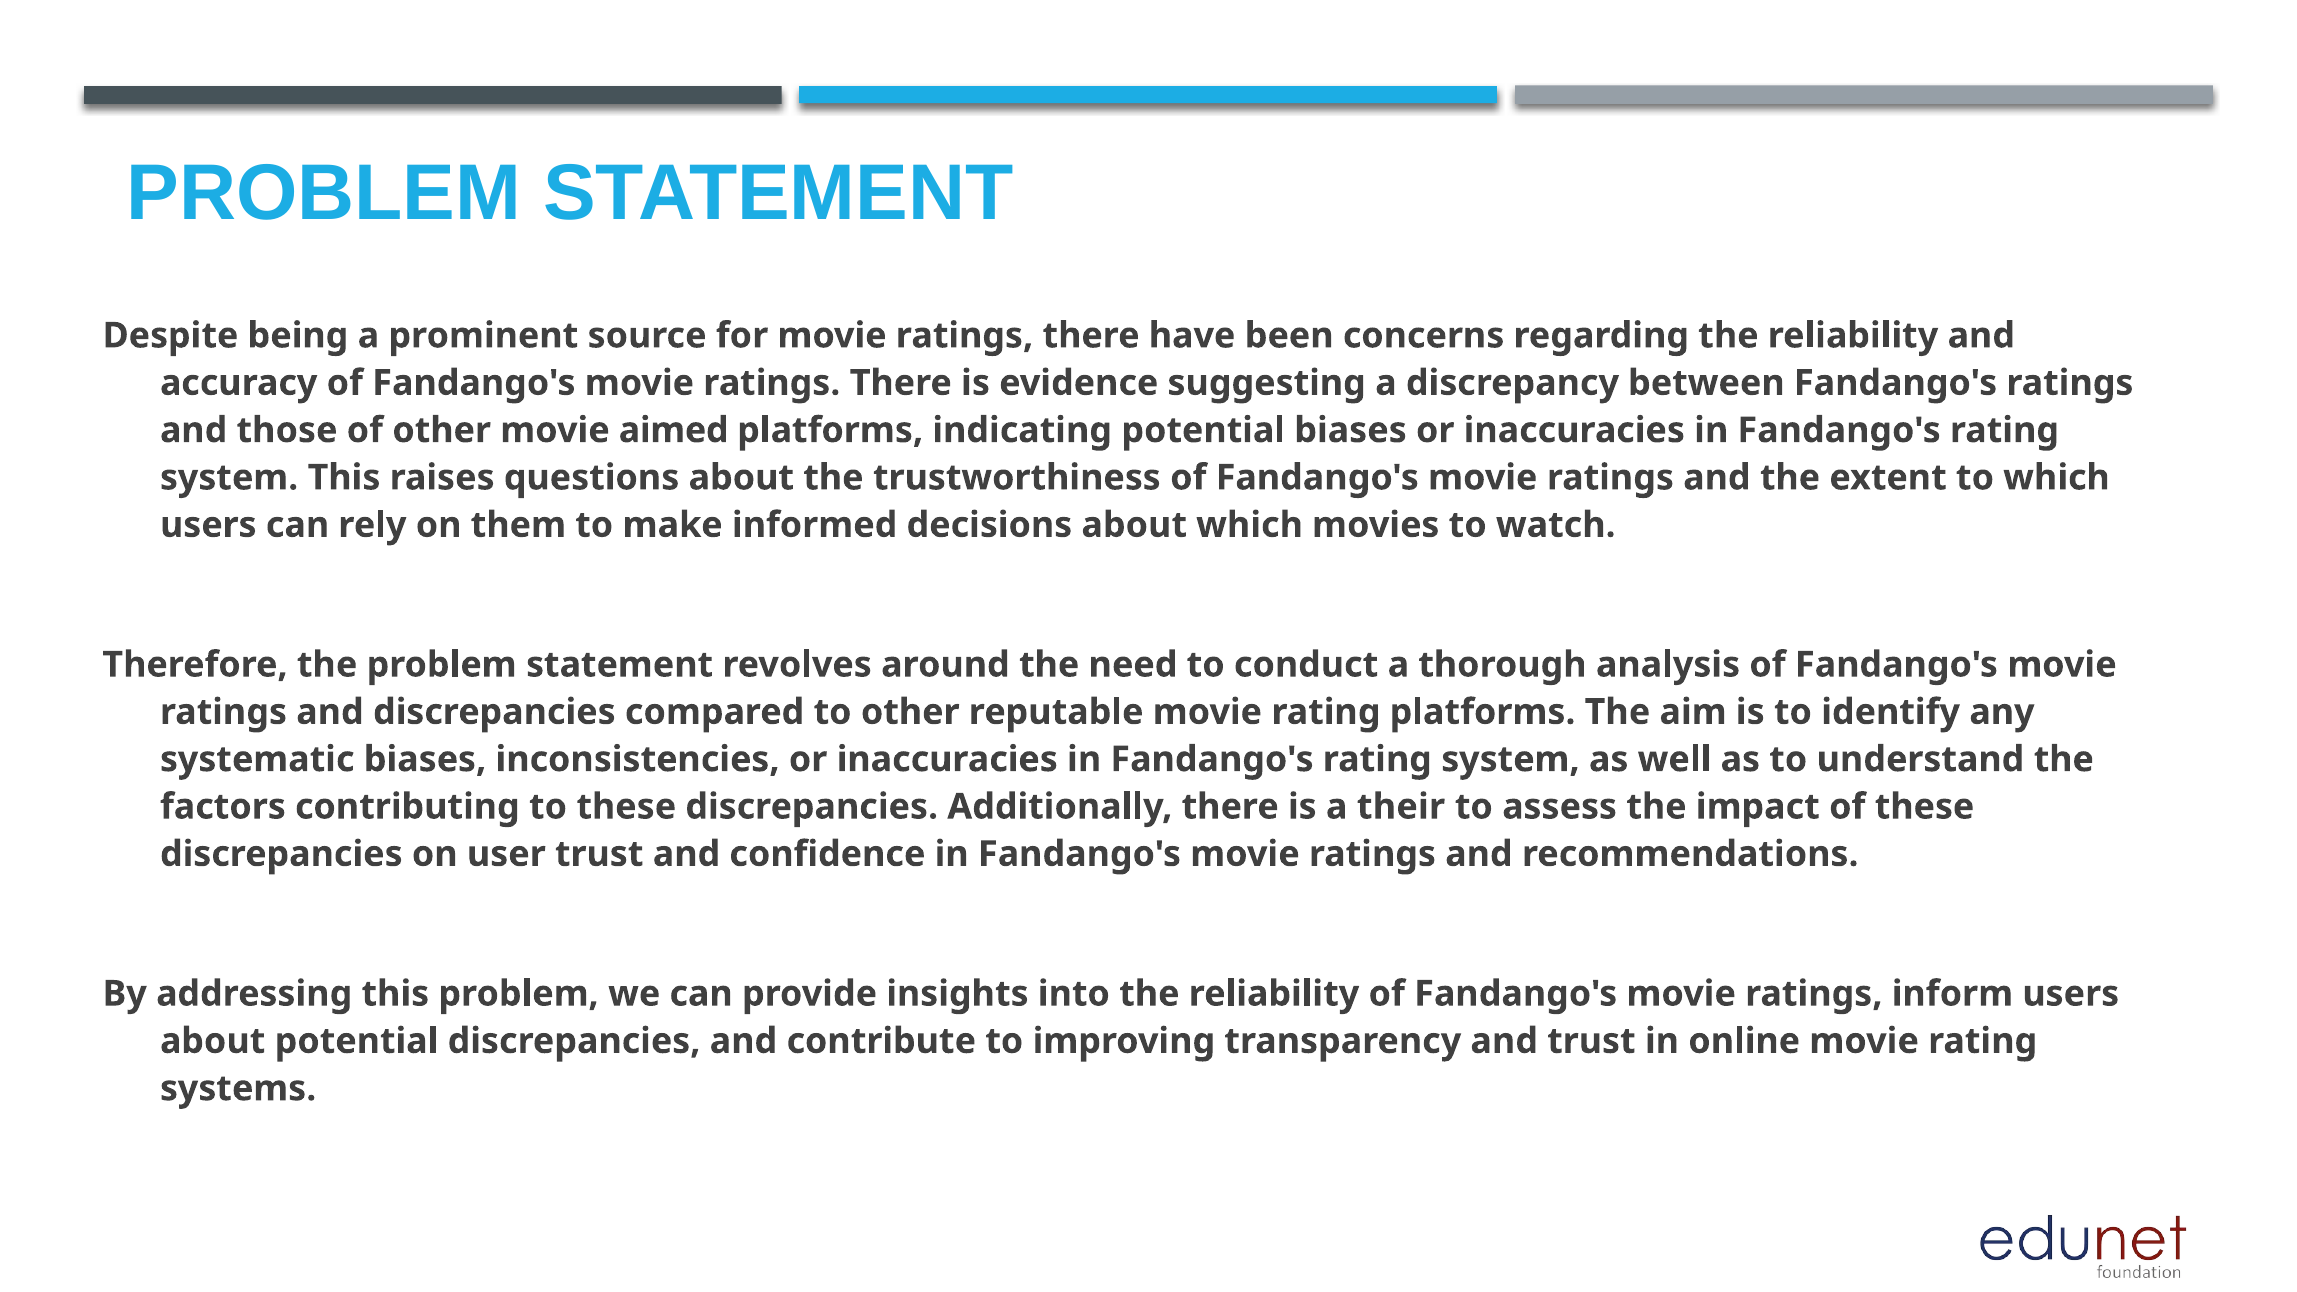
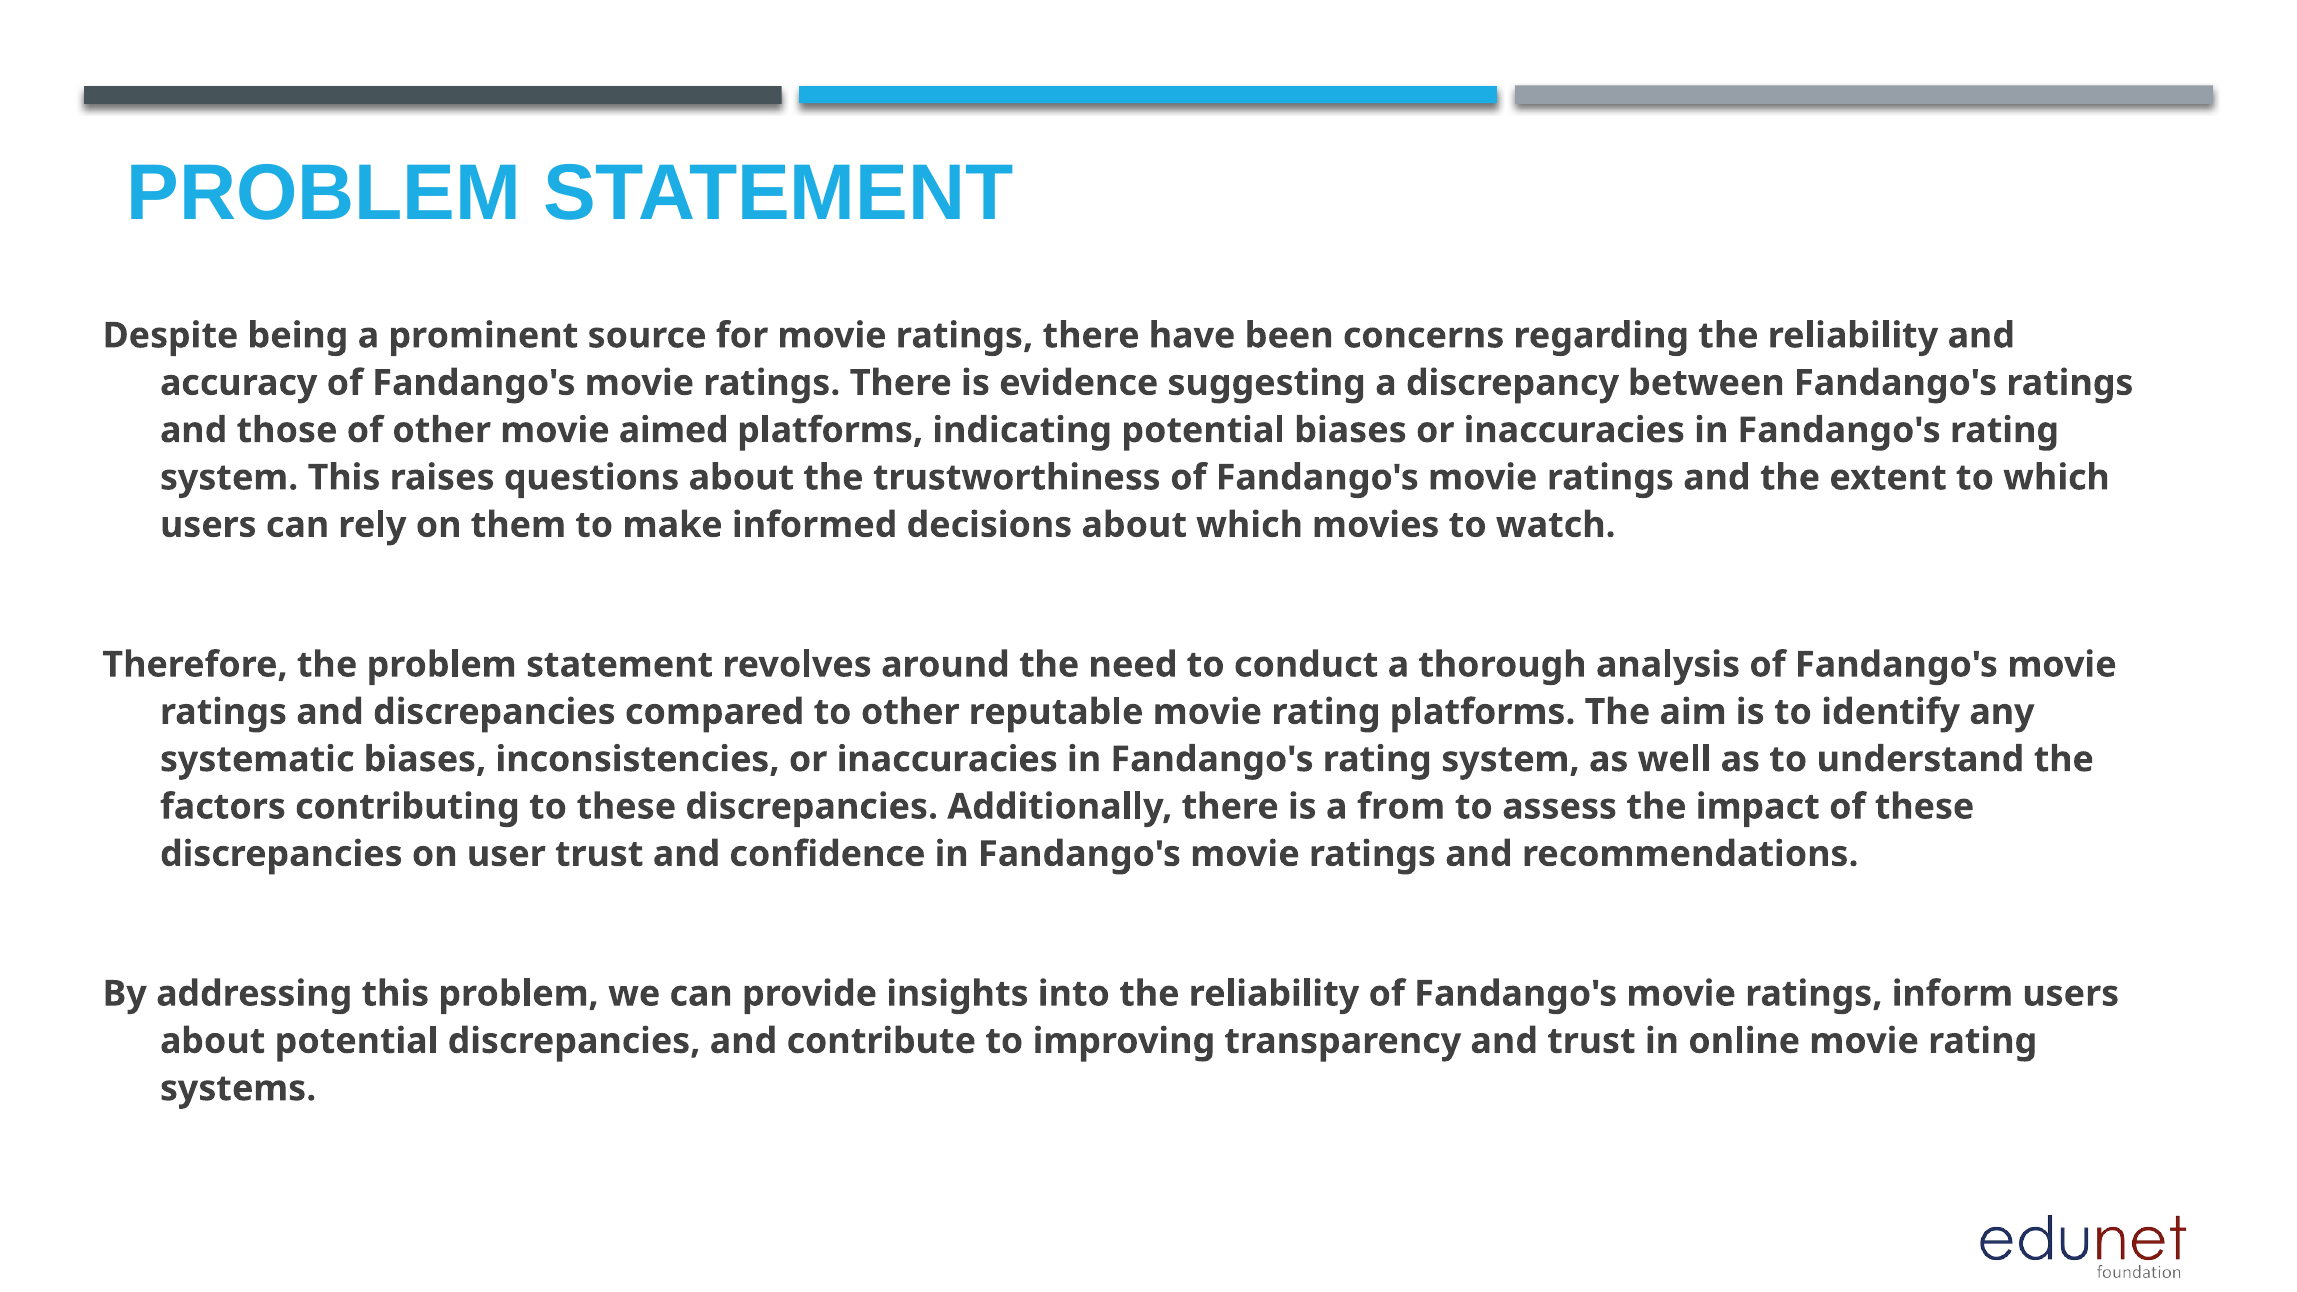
their: their -> from
